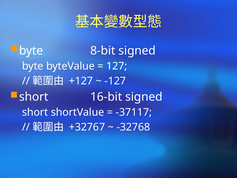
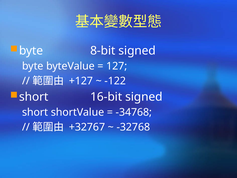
-127: -127 -> -122
-37117: -37117 -> -34768
